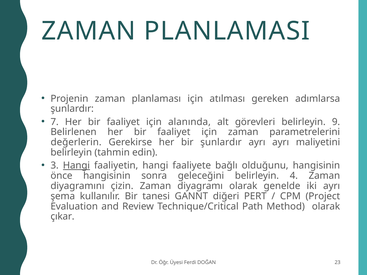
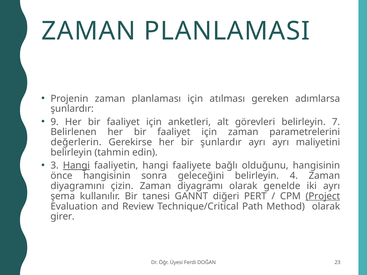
7: 7 -> 9
alanında: alanında -> anketleri
9: 9 -> 7
Project underline: none -> present
çıkar: çıkar -> girer
